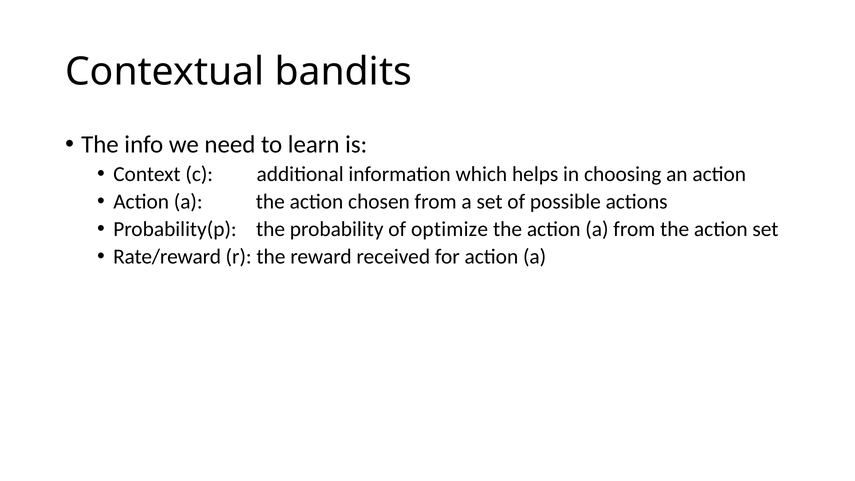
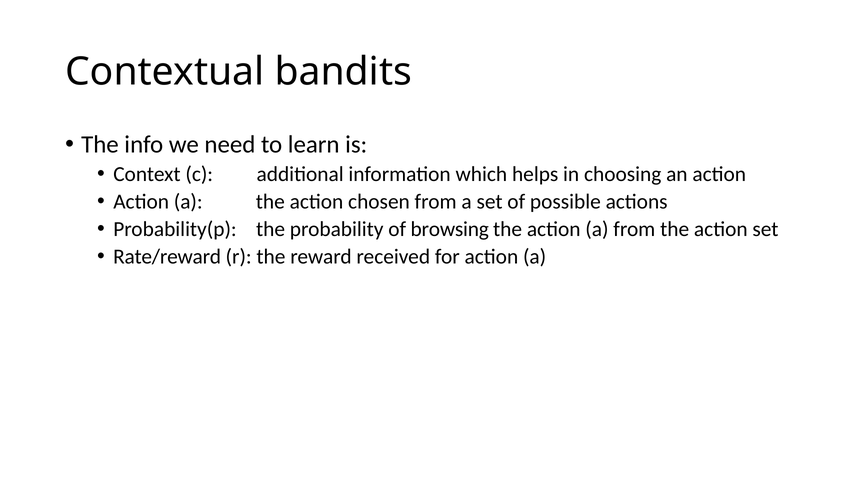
optimize: optimize -> browsing
